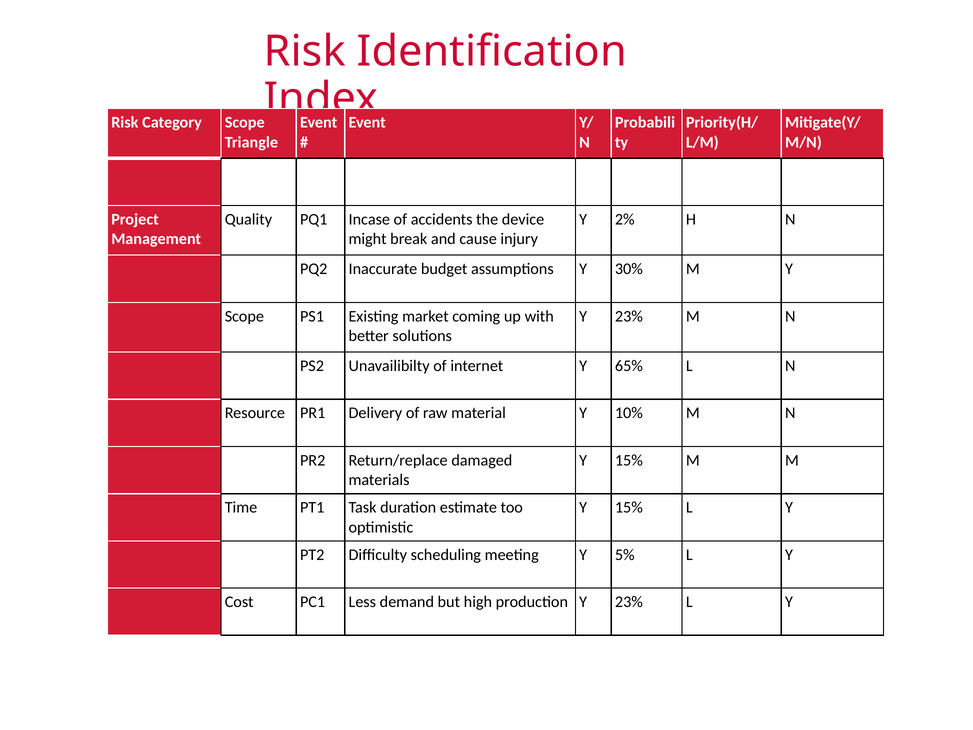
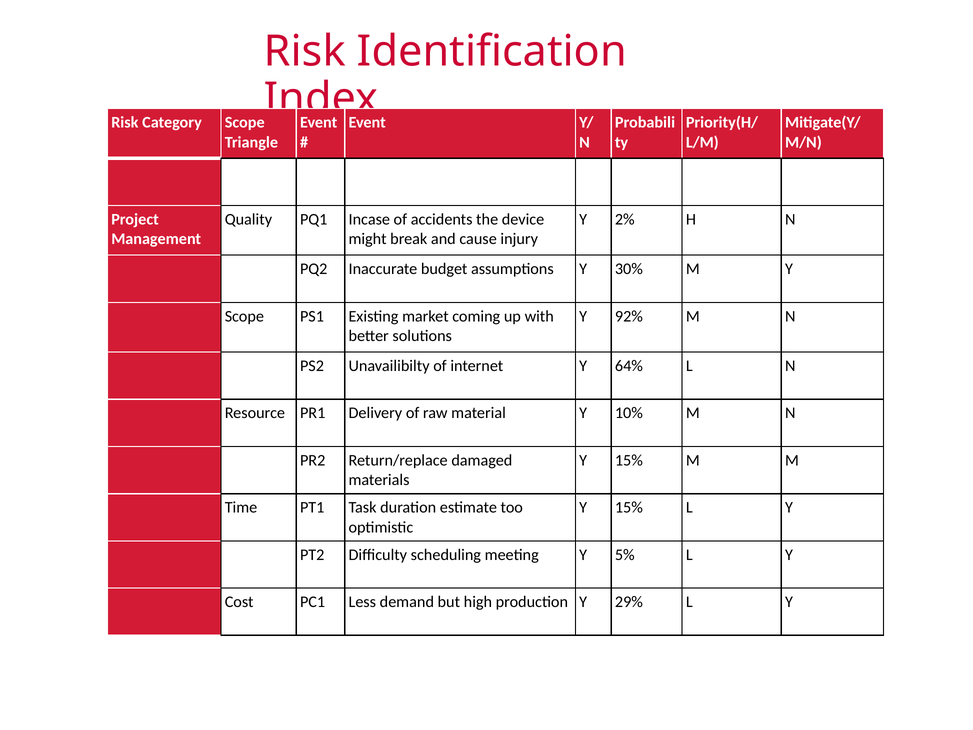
23% at (629, 316): 23% -> 92%
65%: 65% -> 64%
production Y 23%: 23% -> 29%
